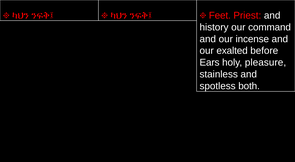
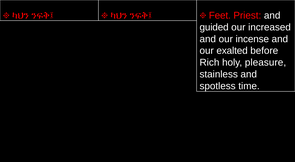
history: history -> guided
command: command -> increased
Ears: Ears -> Rich
both: both -> time
